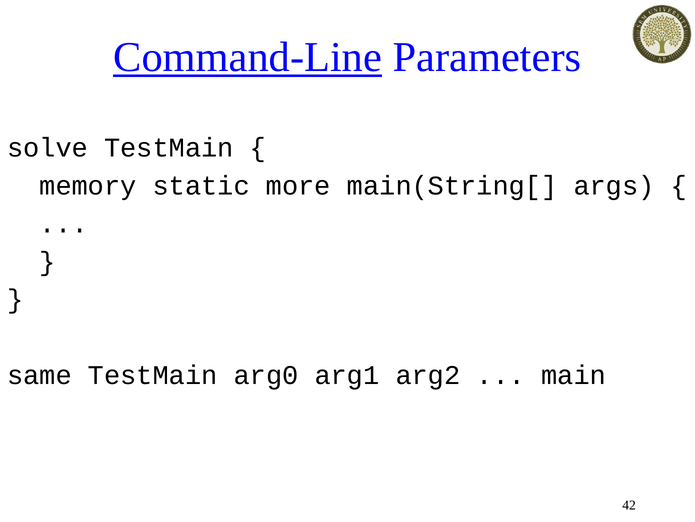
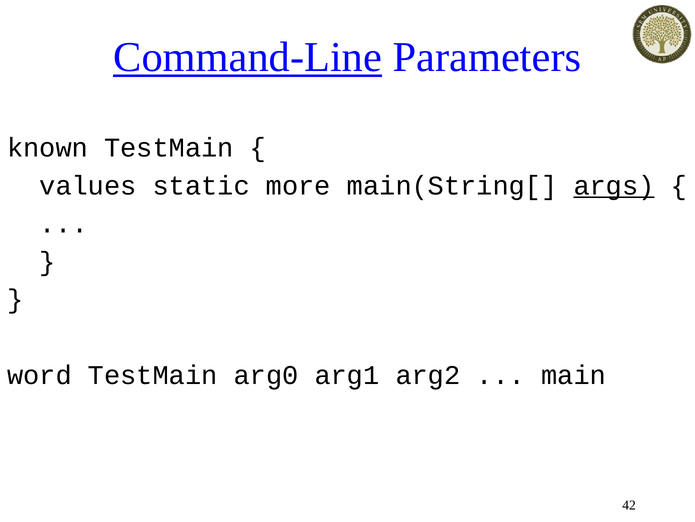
solve: solve -> known
memory: memory -> values
args underline: none -> present
same: same -> word
